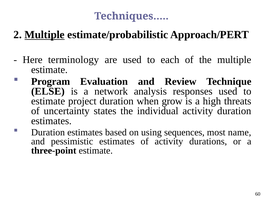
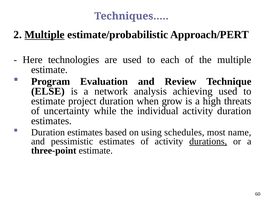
terminology: terminology -> technologies
responses: responses -> achieving
states: states -> while
sequences: sequences -> schedules
durations underline: none -> present
